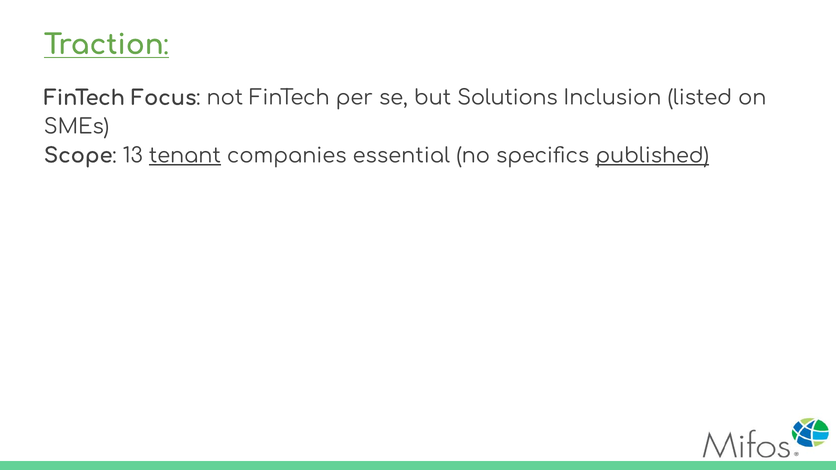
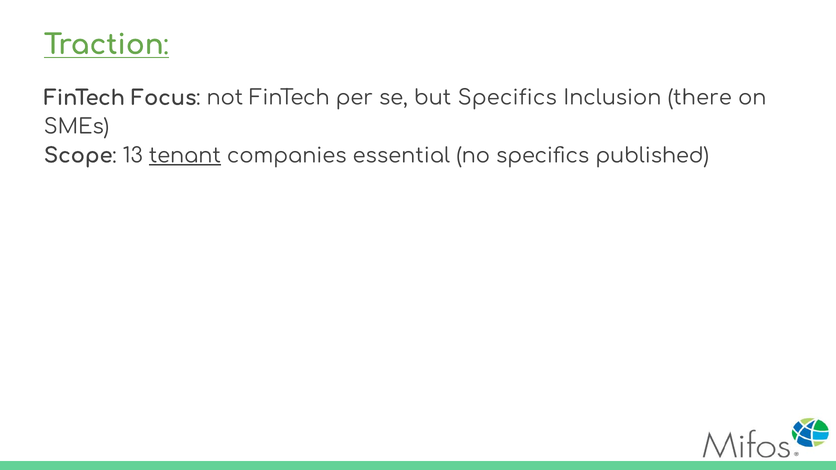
but Solutions: Solutions -> Specifics
listed: listed -> there
published underline: present -> none
